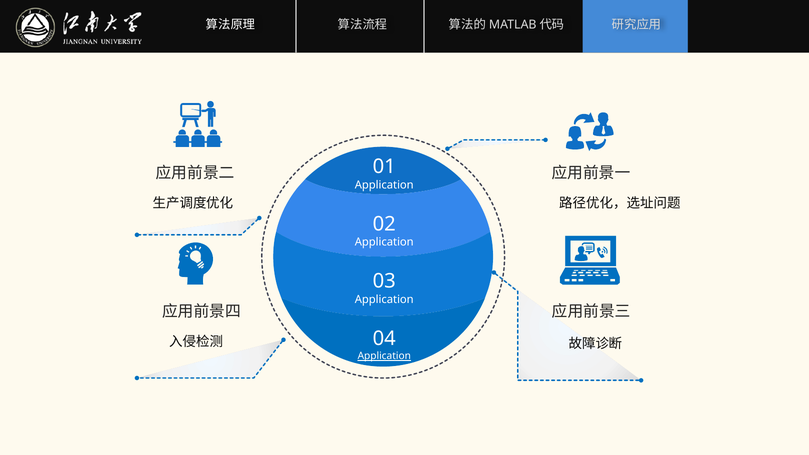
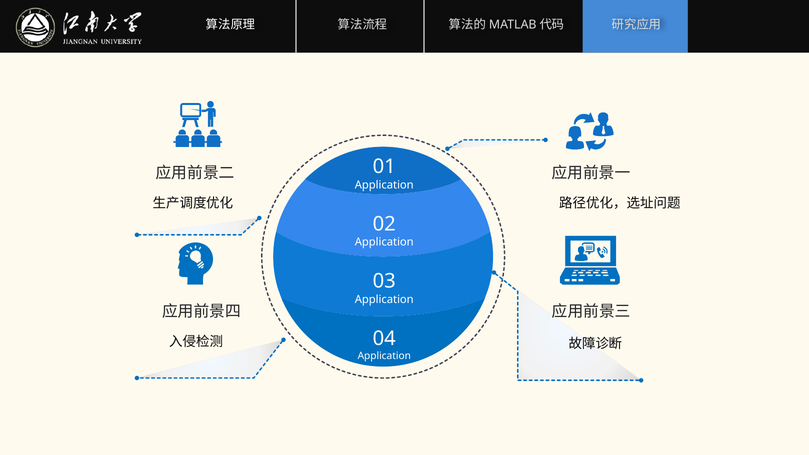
Application at (384, 356) underline: present -> none
